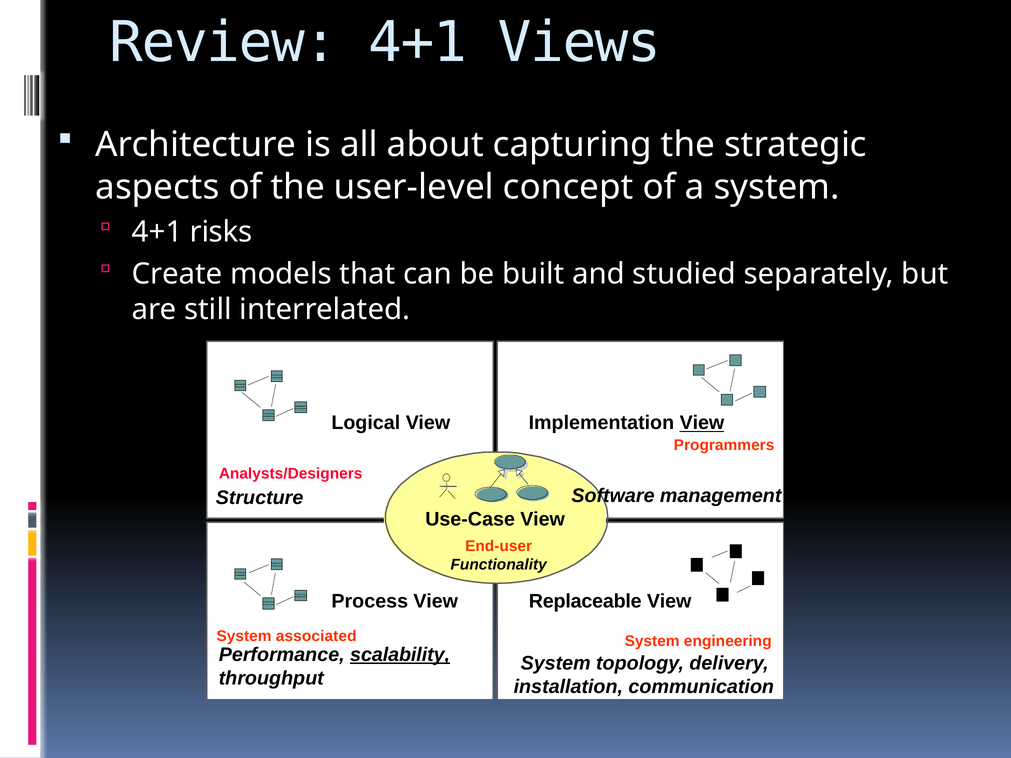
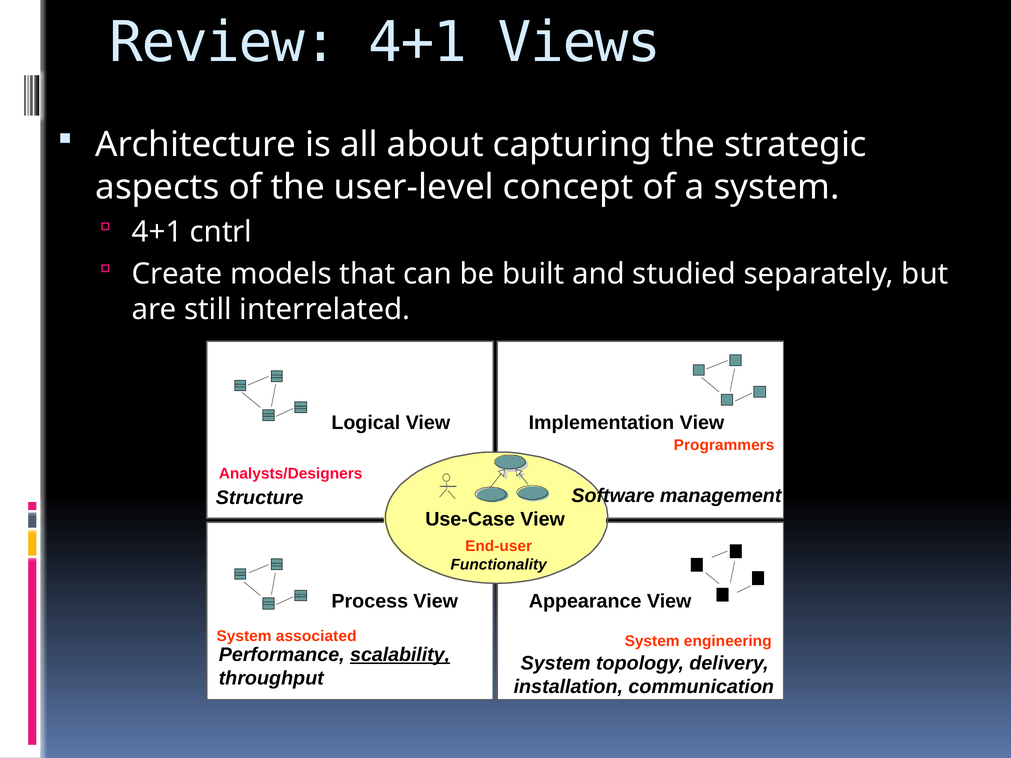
risks: risks -> cntrl
View at (702, 423) underline: present -> none
Replaceable: Replaceable -> Appearance
